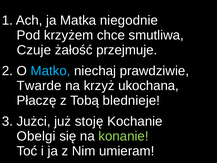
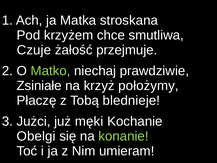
niegodnie: niegodnie -> stroskana
Matko colour: light blue -> light green
Twarde: Twarde -> Zsiniałe
ukochana: ukochana -> położymy
stoję: stoję -> męki
